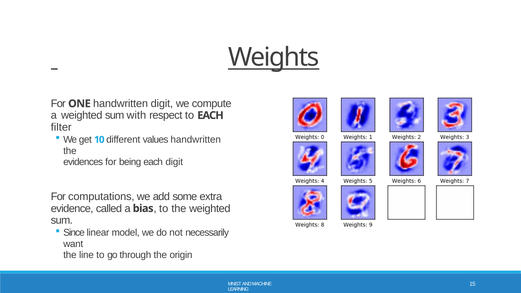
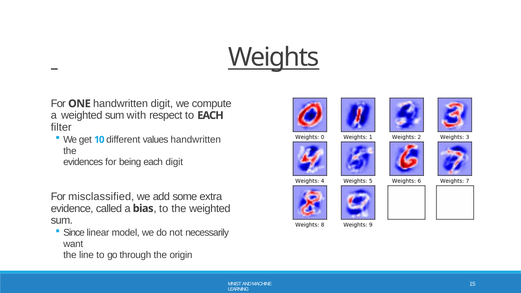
computations: computations -> misclassified
